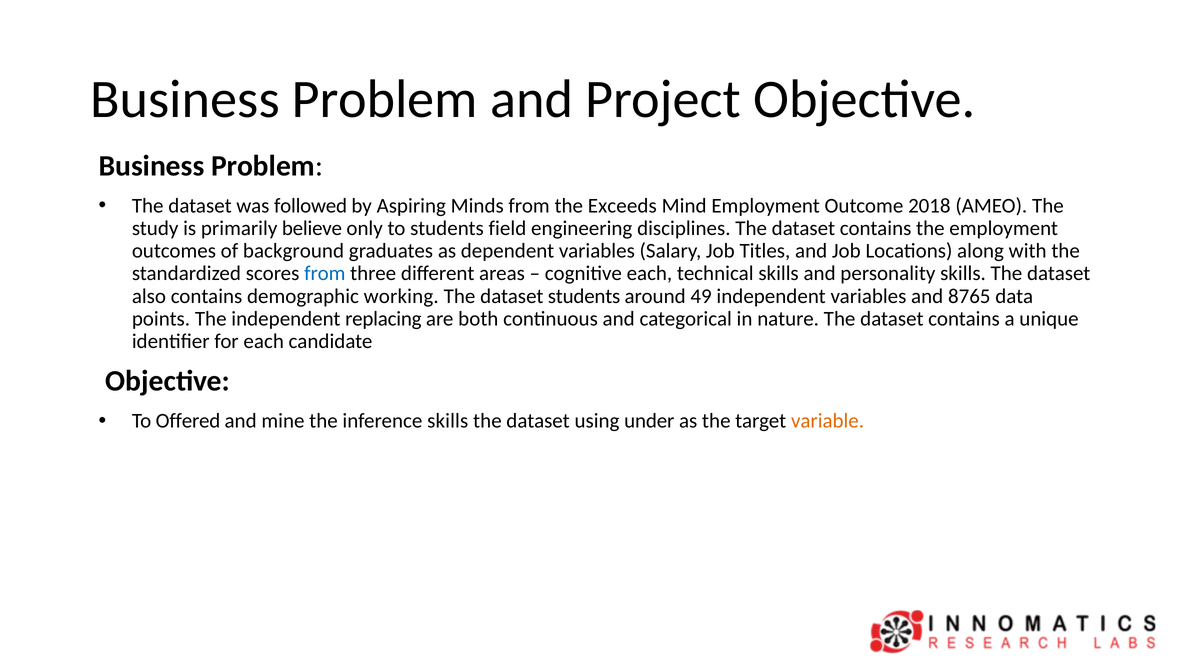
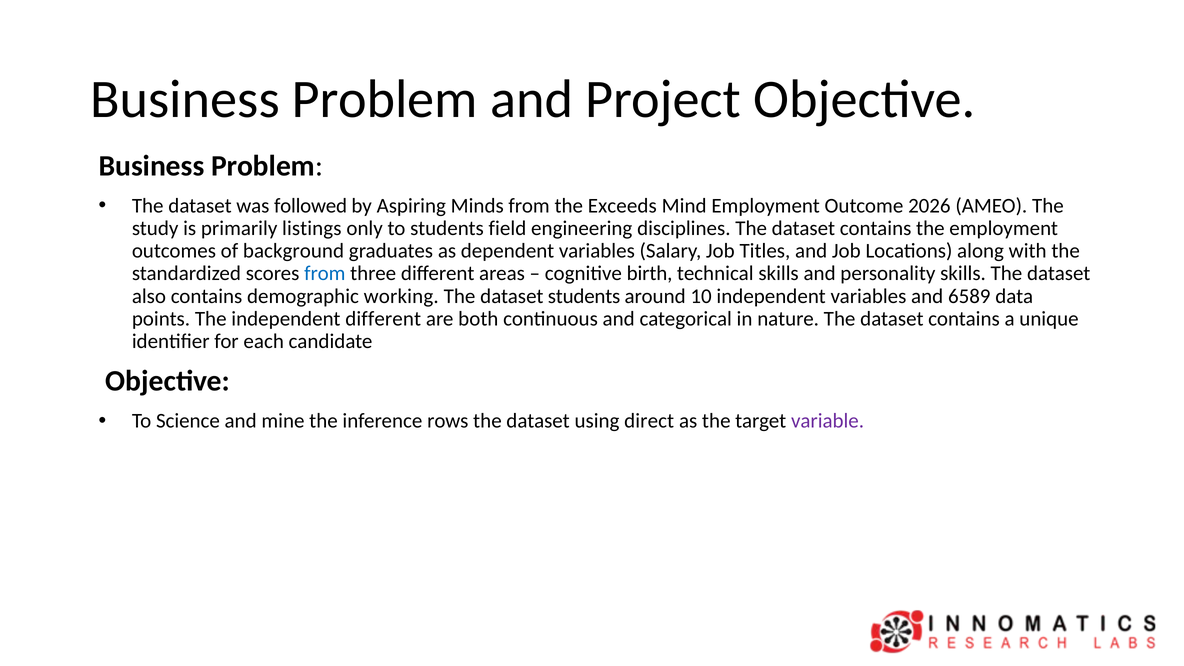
2018: 2018 -> 2026
believe: believe -> listings
cognitive each: each -> birth
49: 49 -> 10
8765: 8765 -> 6589
independent replacing: replacing -> different
Offered: Offered -> Science
inference skills: skills -> rows
under: under -> direct
variable colour: orange -> purple
